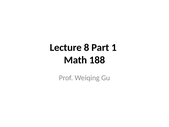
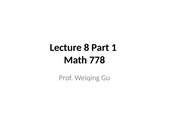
188: 188 -> 778
